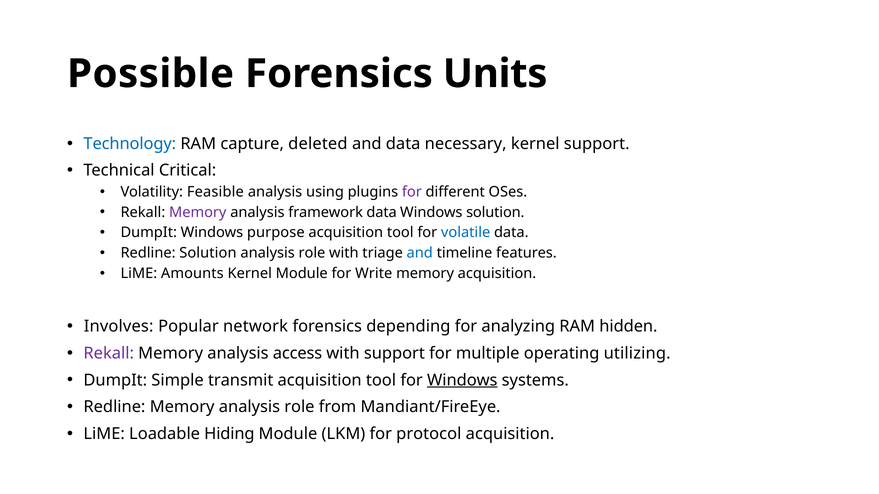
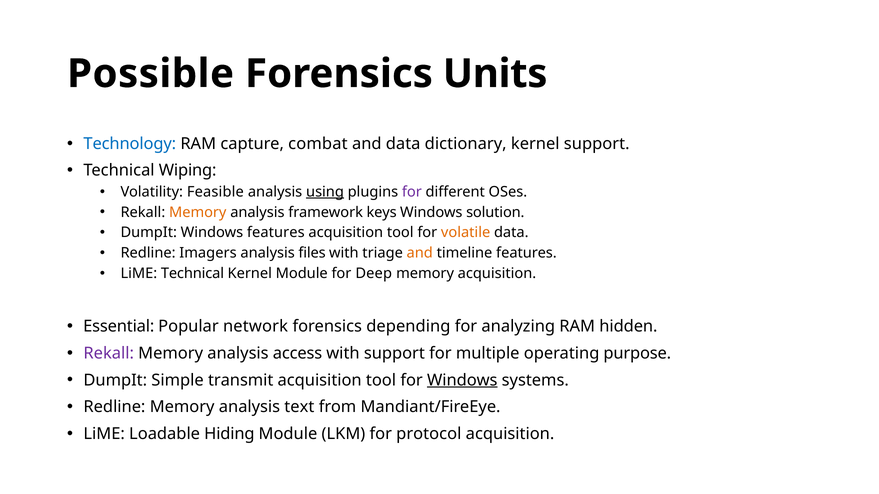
deleted: deleted -> combat
necessary: necessary -> dictionary
Critical: Critical -> Wiping
using underline: none -> present
Memory at (198, 212) colour: purple -> orange
framework data: data -> keys
Windows purpose: purpose -> features
volatile colour: blue -> orange
Redline Solution: Solution -> Imagers
role at (312, 253): role -> files
and at (420, 253) colour: blue -> orange
LiME Amounts: Amounts -> Technical
Write: Write -> Deep
Involves: Involves -> Essential
utilizing: utilizing -> purpose
Memory analysis role: role -> text
